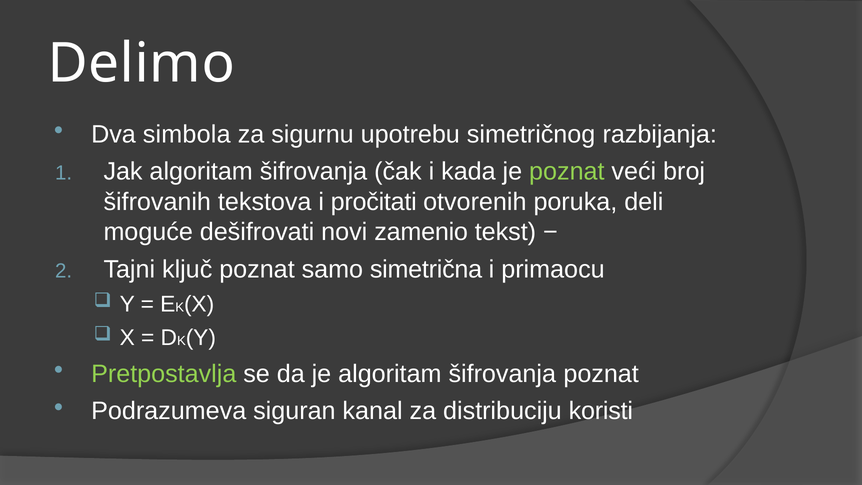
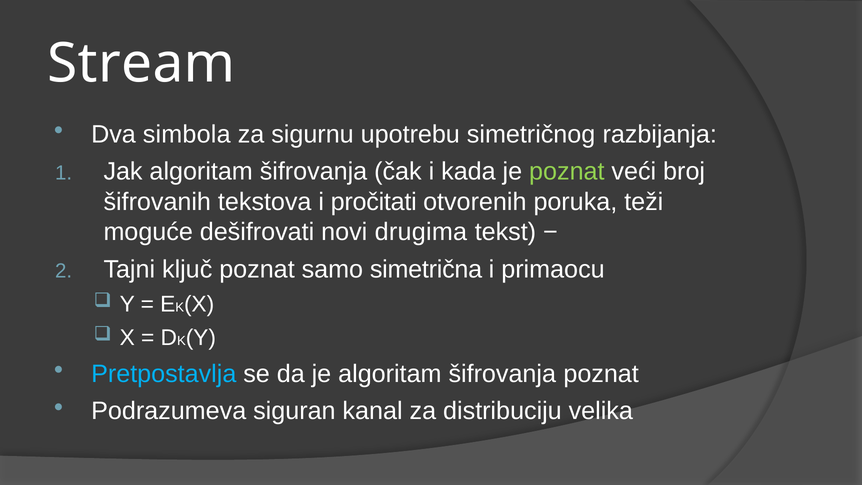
Delimo: Delimo -> Stream
deli: deli -> teži
zamenio: zamenio -> drugima
Pretpostavlja colour: light green -> light blue
koristi: koristi -> velika
